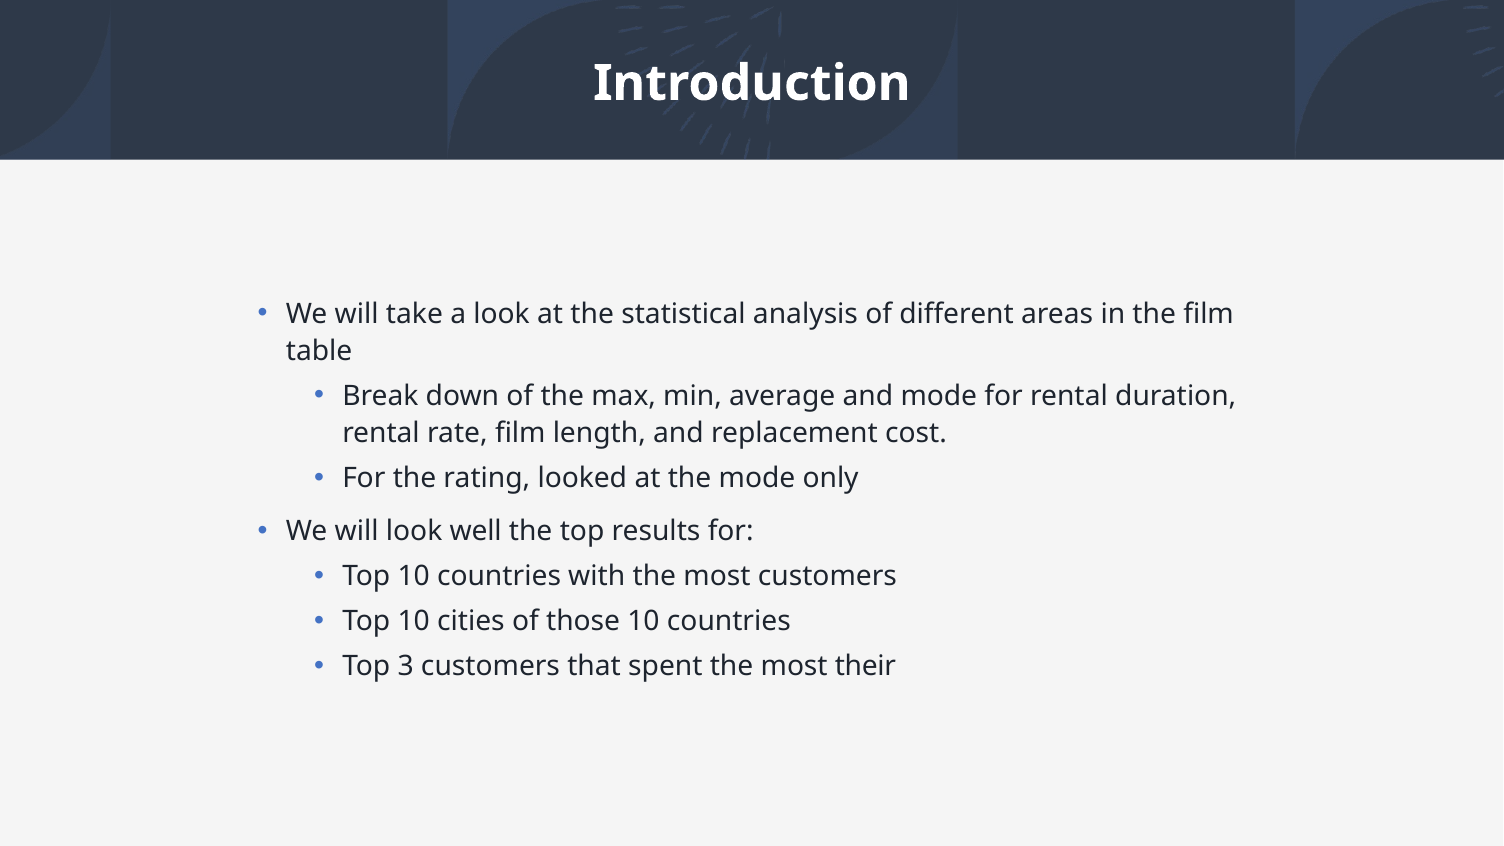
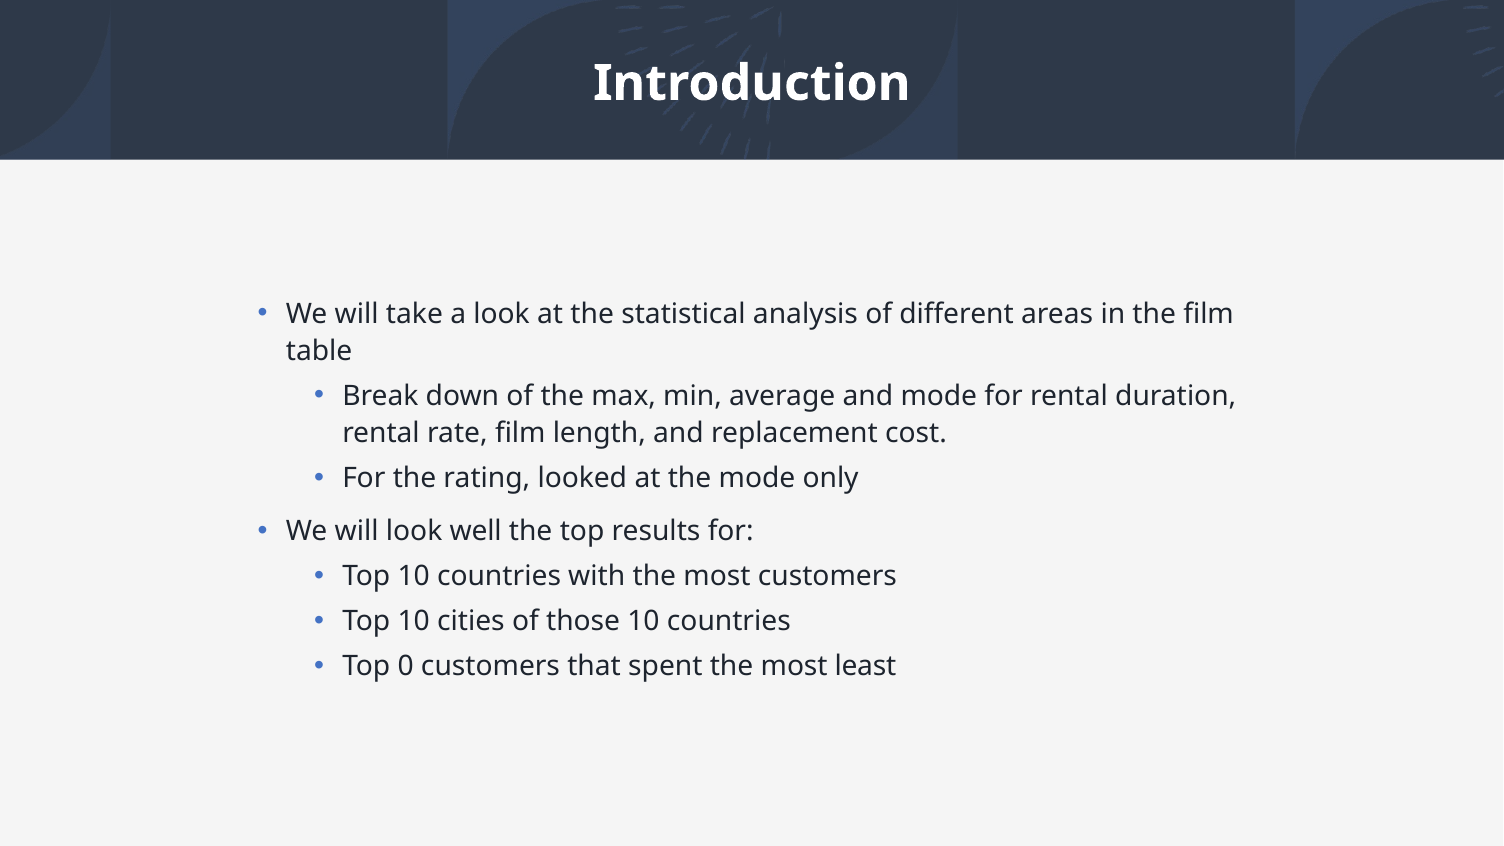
3: 3 -> 0
their: their -> least
